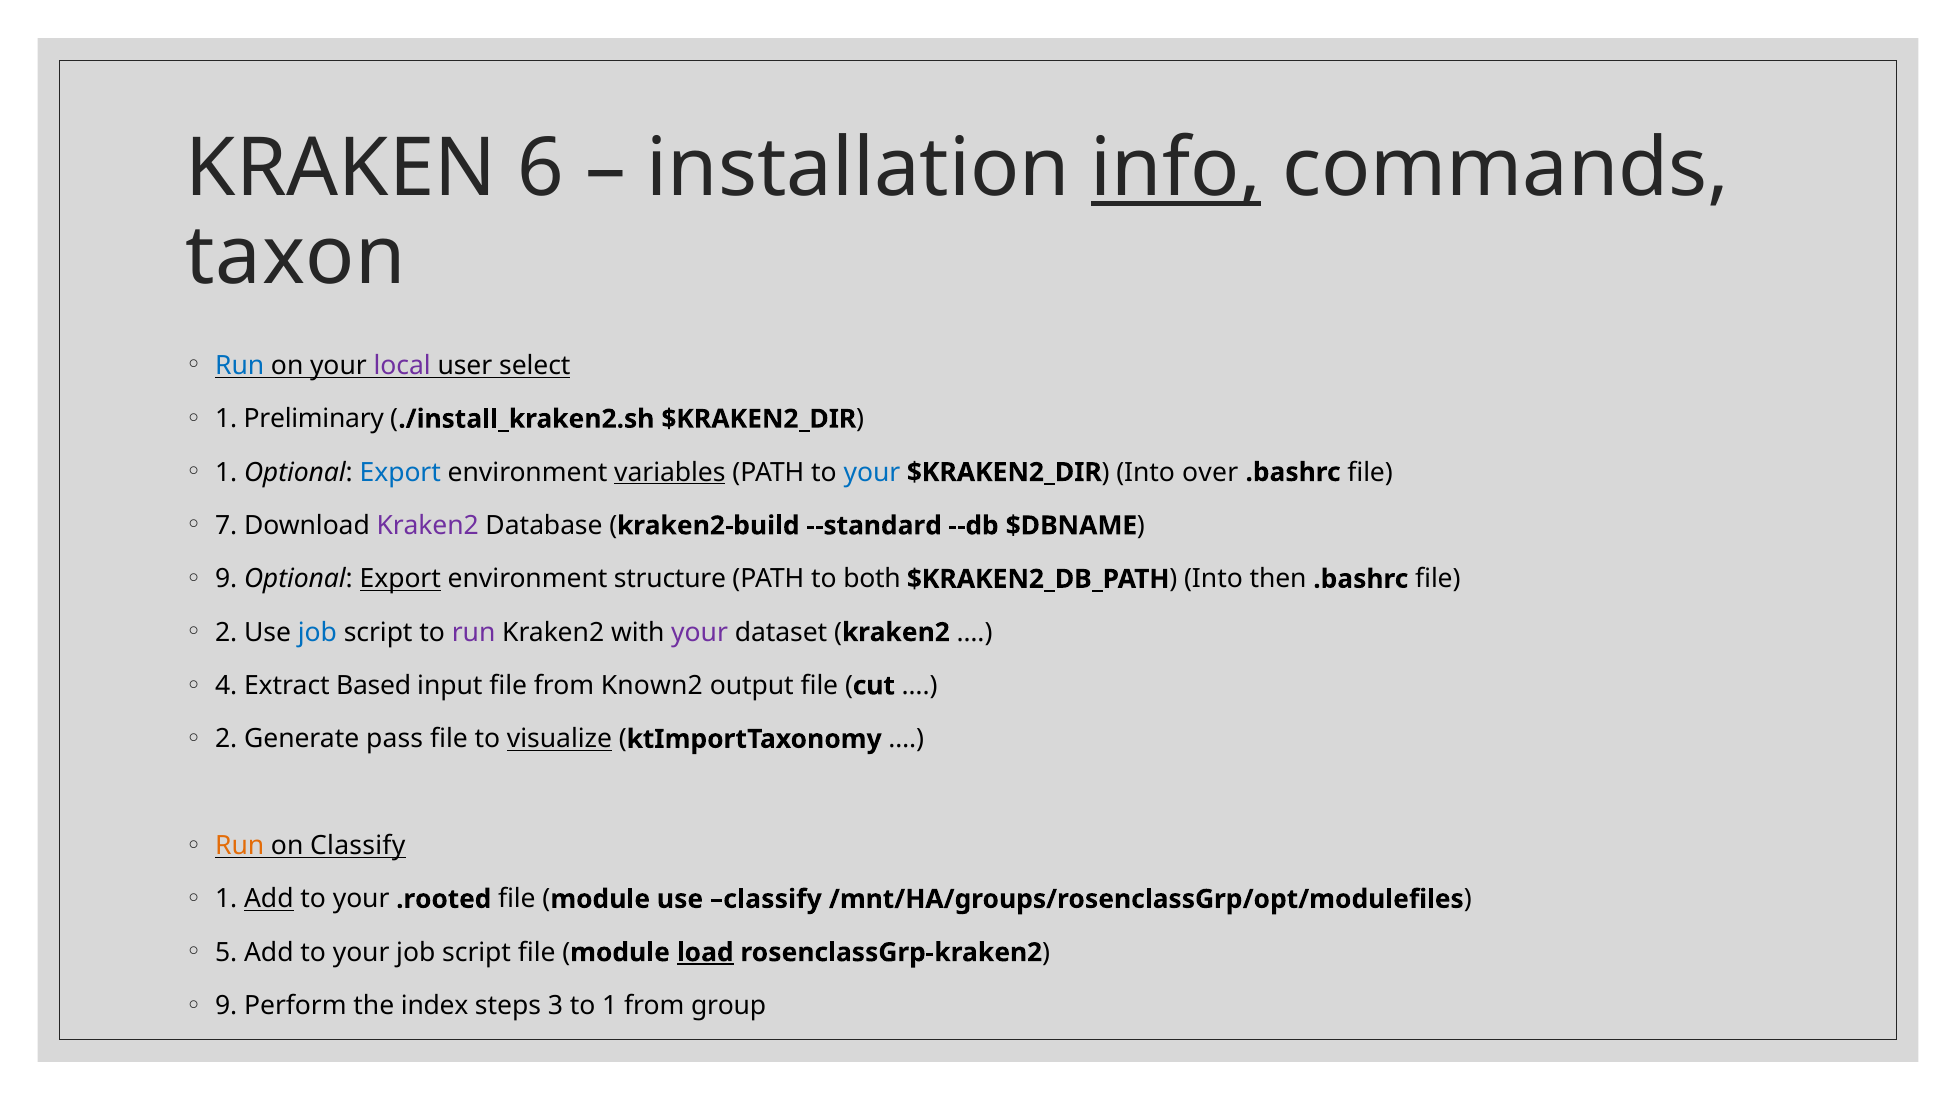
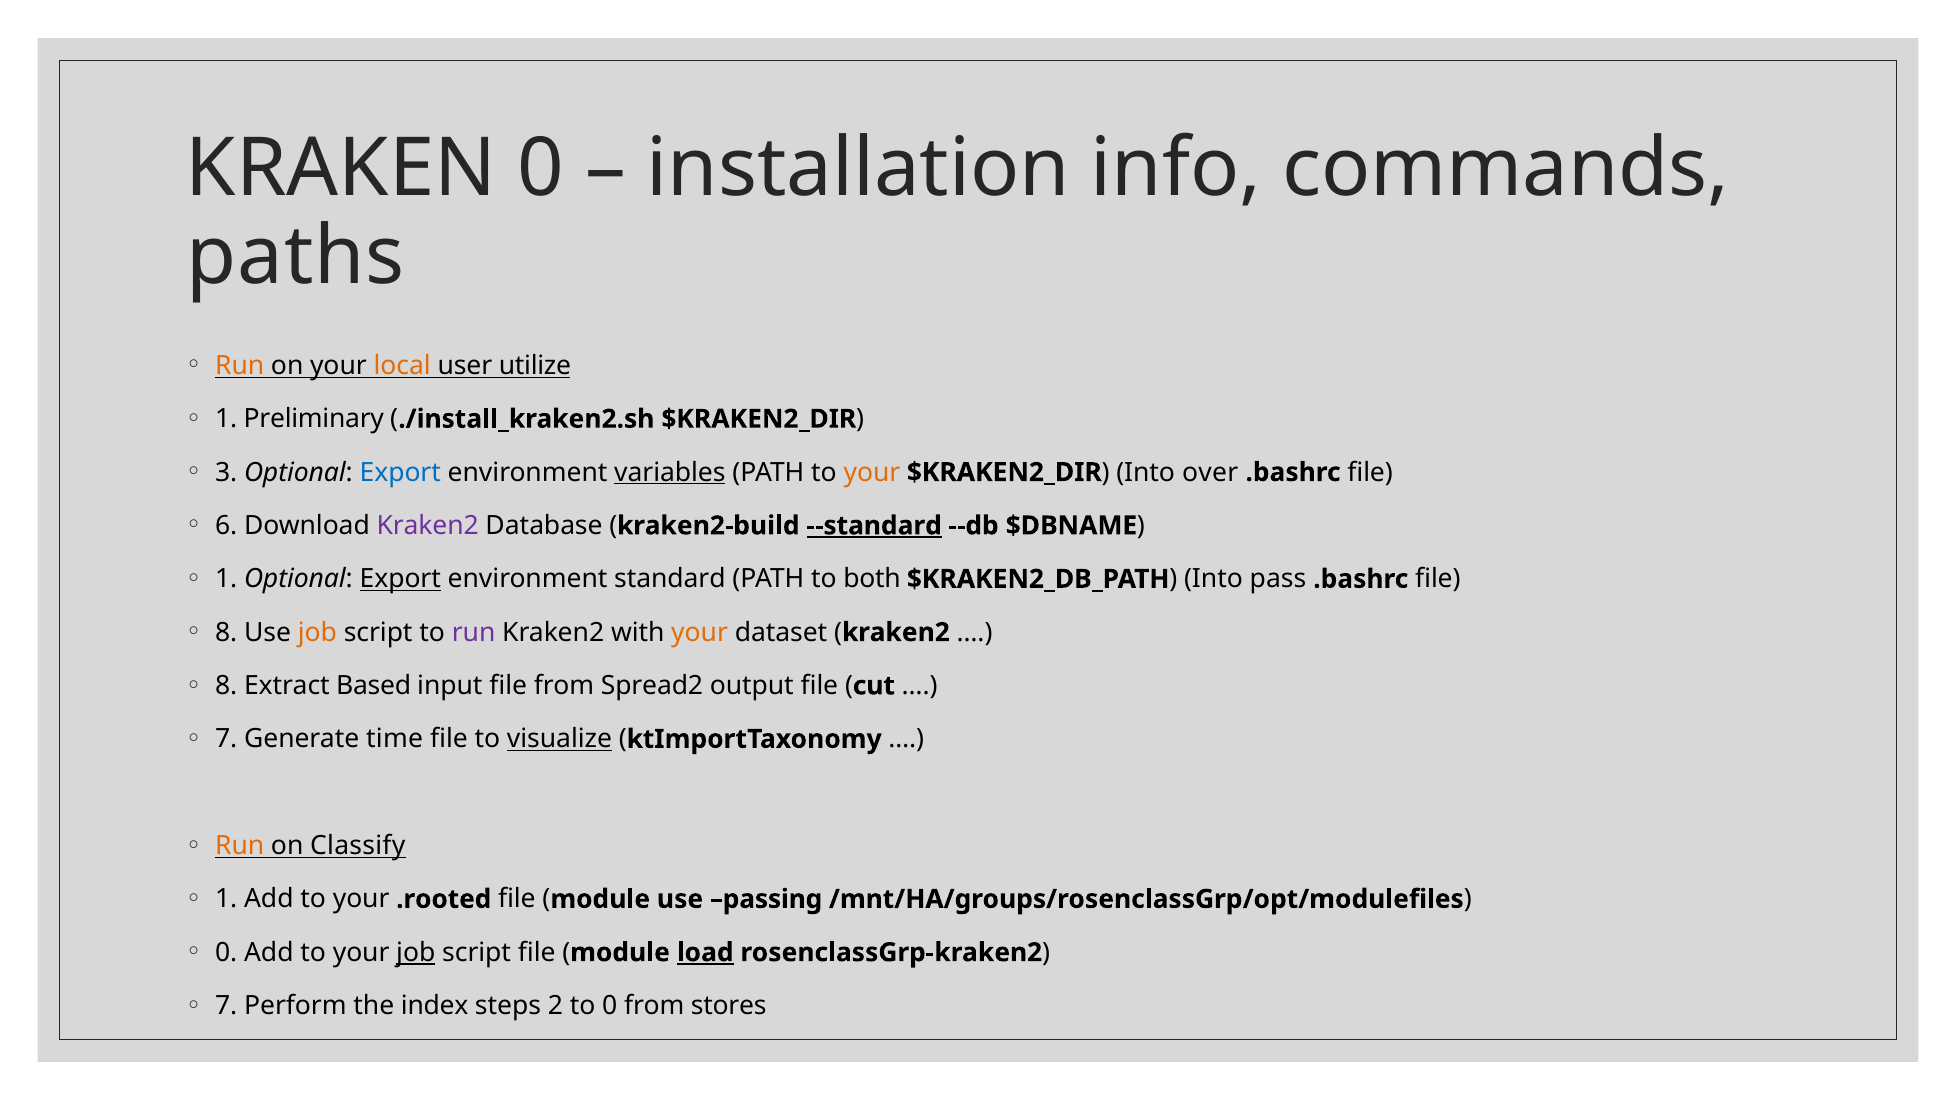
KRAKEN 6: 6 -> 0
info underline: present -> none
taxon: taxon -> paths
Run at (240, 366) colour: blue -> orange
local colour: purple -> orange
select: select -> utilize
1 at (226, 472): 1 -> 3
your at (872, 472) colour: blue -> orange
7: 7 -> 6
--standard underline: none -> present
9 at (226, 579): 9 -> 1
structure: structure -> standard
then: then -> pass
2 at (226, 633): 2 -> 8
job at (317, 633) colour: blue -> orange
your at (700, 633) colour: purple -> orange
4 at (226, 686): 4 -> 8
Known2: Known2 -> Spread2
2 at (226, 739): 2 -> 7
pass: pass -> time
Add at (269, 899) underline: present -> none
use classify: classify -> passing
5 at (226, 953): 5 -> 0
job at (416, 953) underline: none -> present
9 at (226, 1006): 9 -> 7
3: 3 -> 2
to 1: 1 -> 0
group: group -> stores
